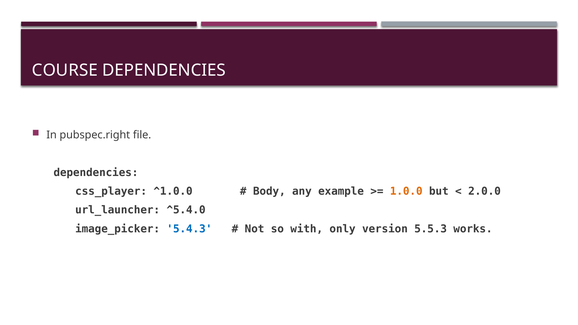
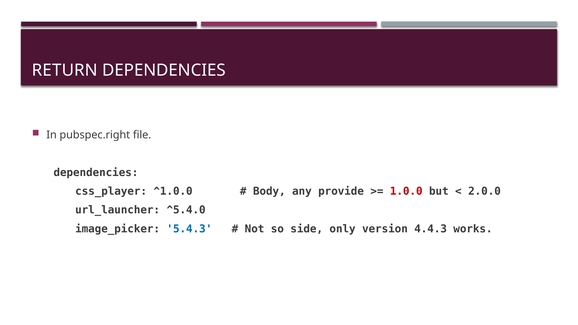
COURSE: COURSE -> RETURN
example: example -> provide
1.0.0 colour: orange -> red
with: with -> side
5.5.3: 5.5.3 -> 4.4.3
